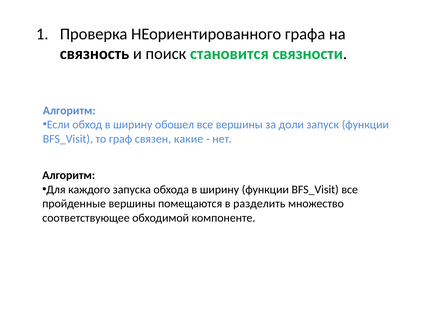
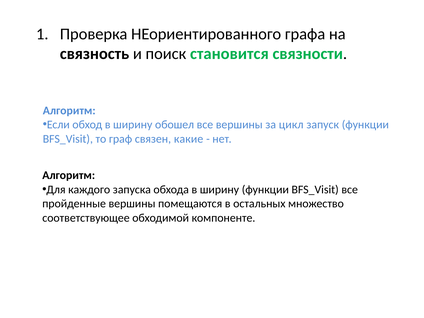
доли: доли -> цикл
разделить: разделить -> остальных
